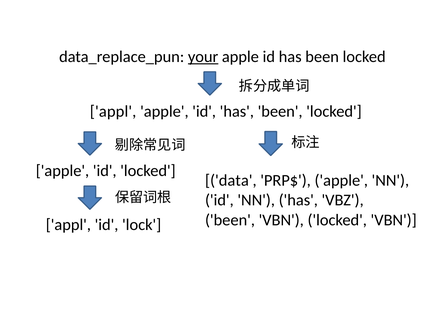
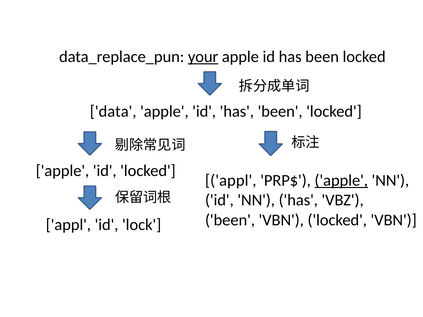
appl at (113, 111): appl -> data
data at (231, 181): data -> appl
apple at (341, 181) underline: none -> present
